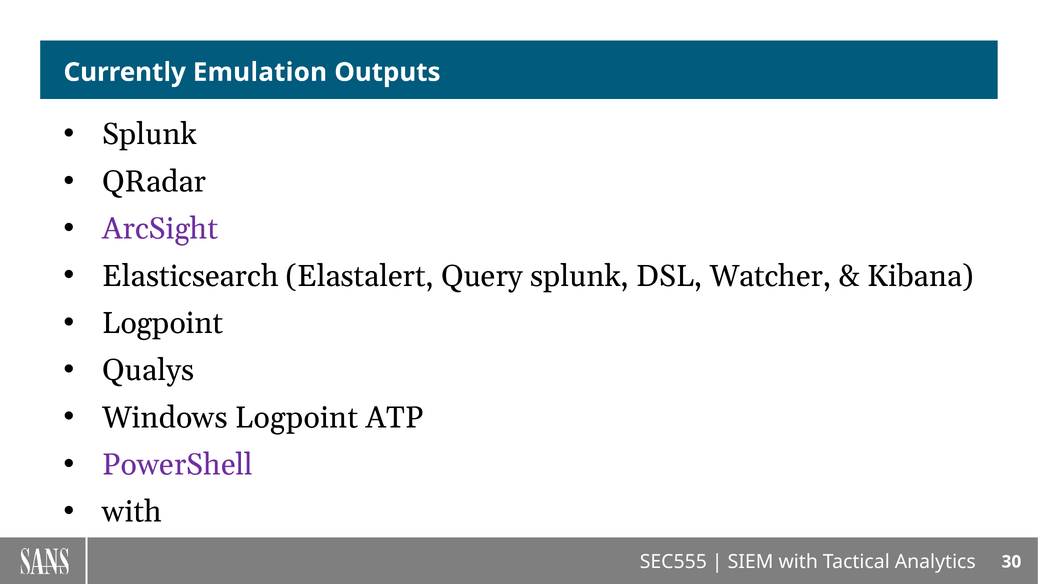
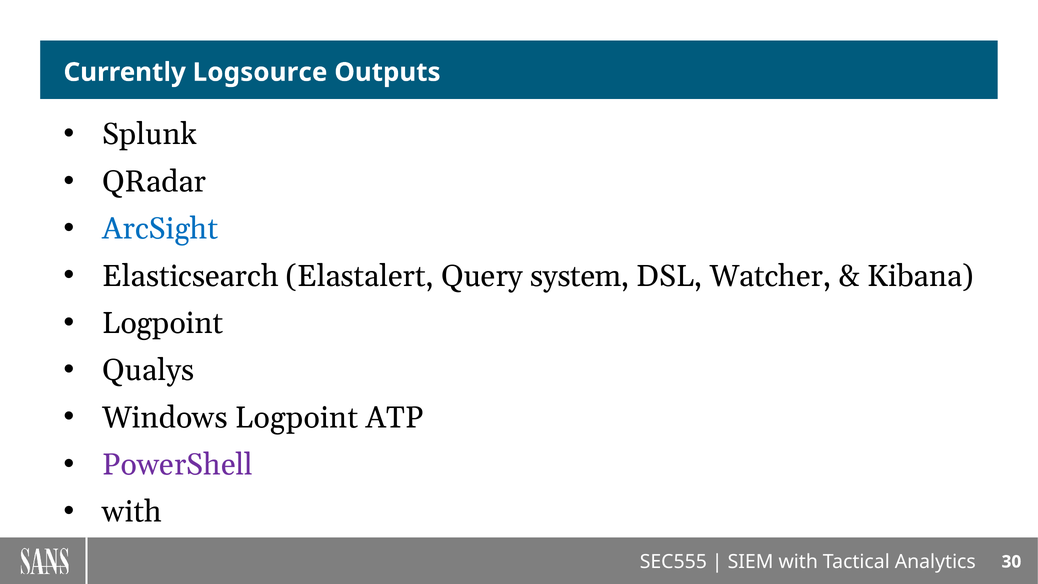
Emulation: Emulation -> Logsource
ArcSight colour: purple -> blue
Query splunk: splunk -> system
